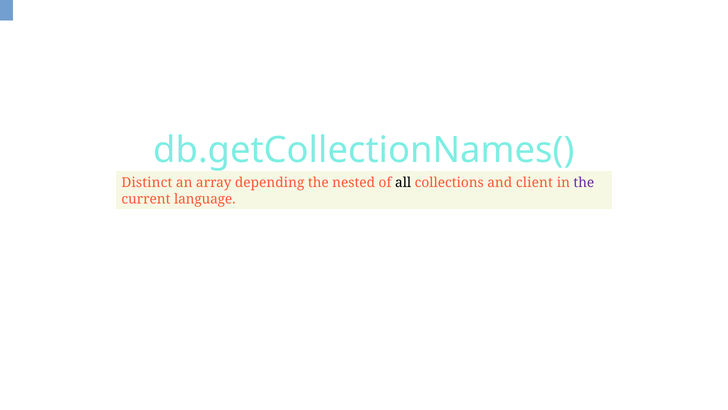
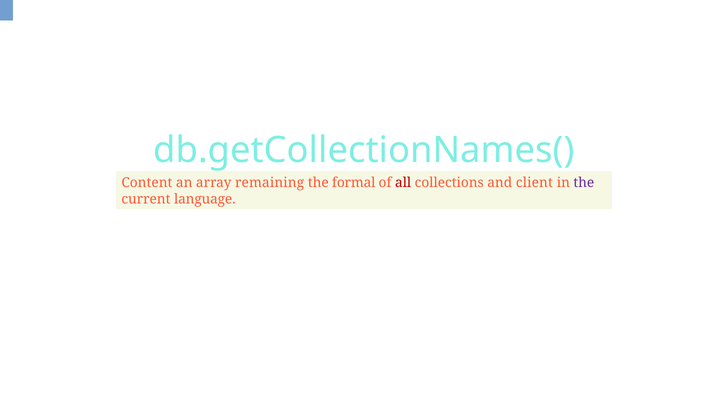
Distinct: Distinct -> Content
depending: depending -> remaining
nested: nested -> formal
all colour: black -> red
